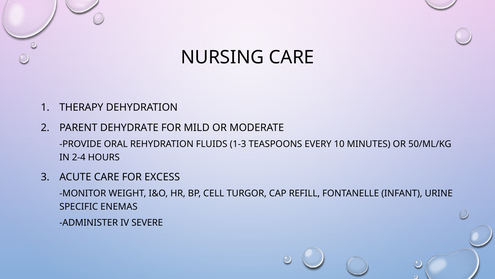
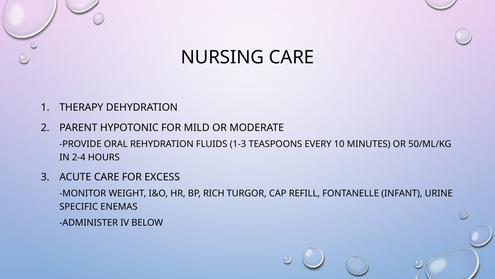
DEHYDRATE: DEHYDRATE -> HYPOTONIC
CELL: CELL -> RICH
SEVERE: SEVERE -> BELOW
